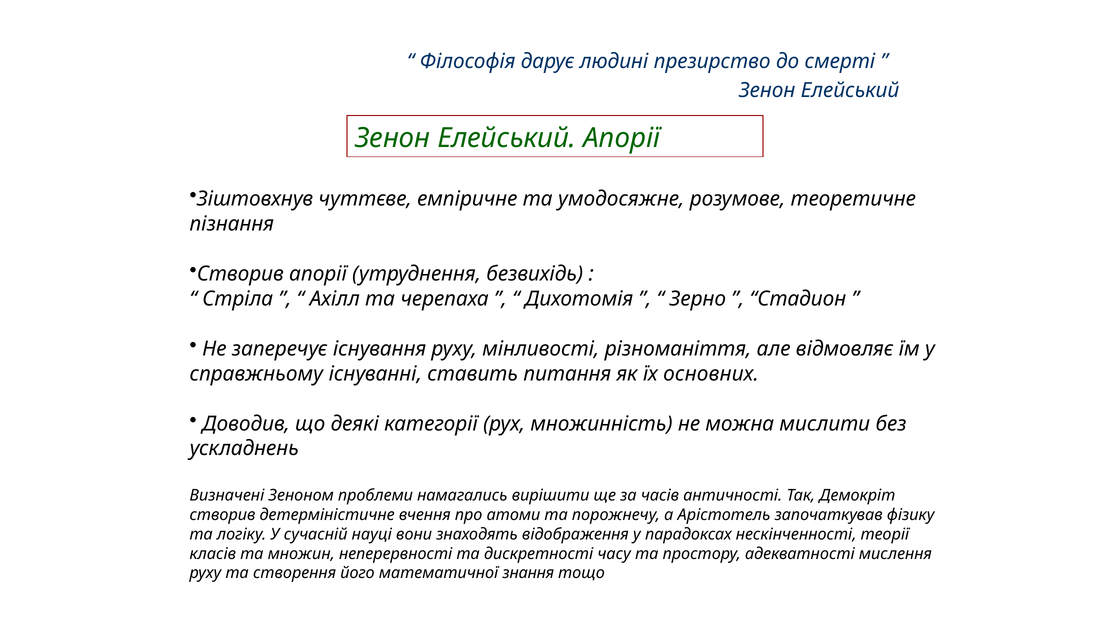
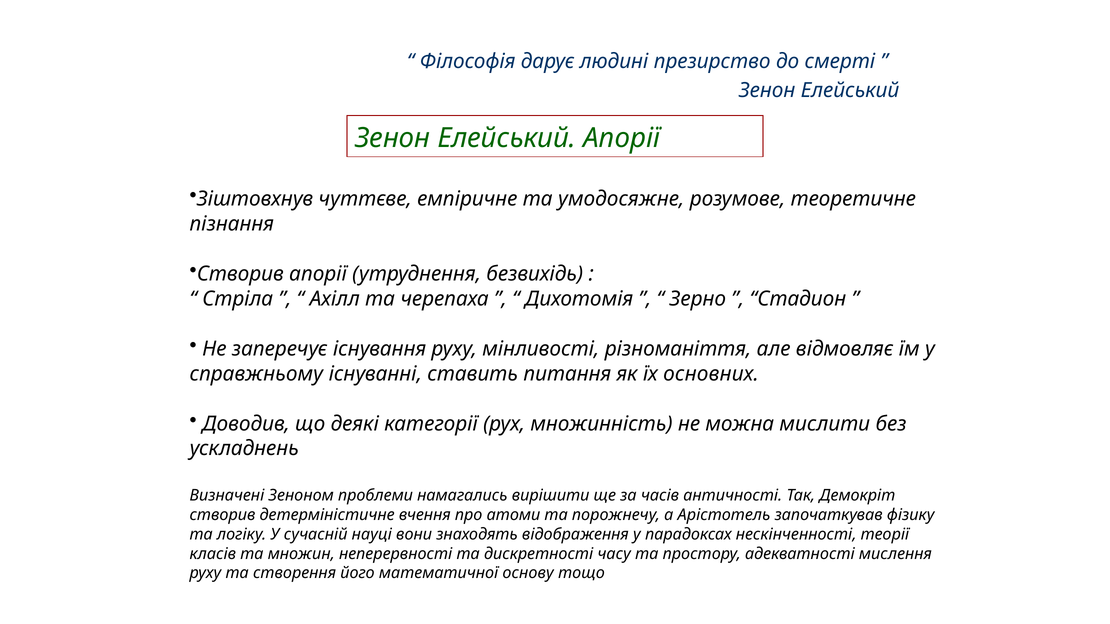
знання: знання -> основу
